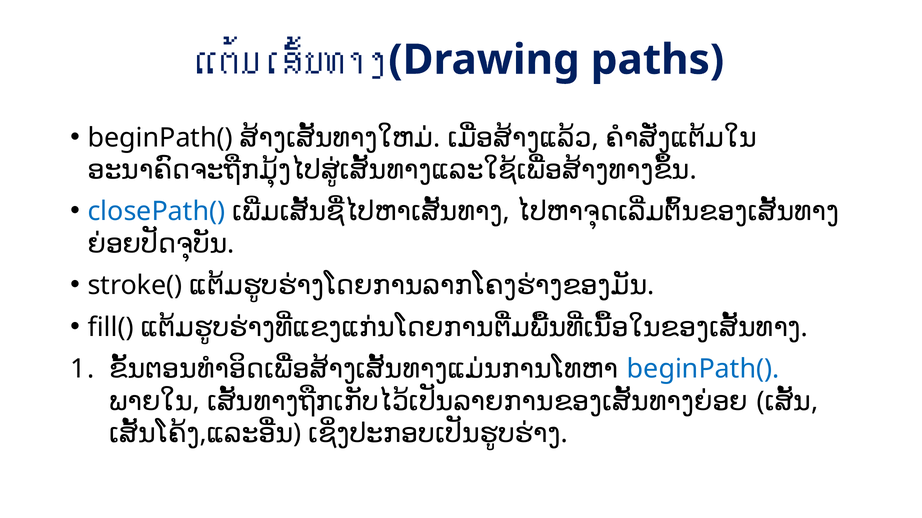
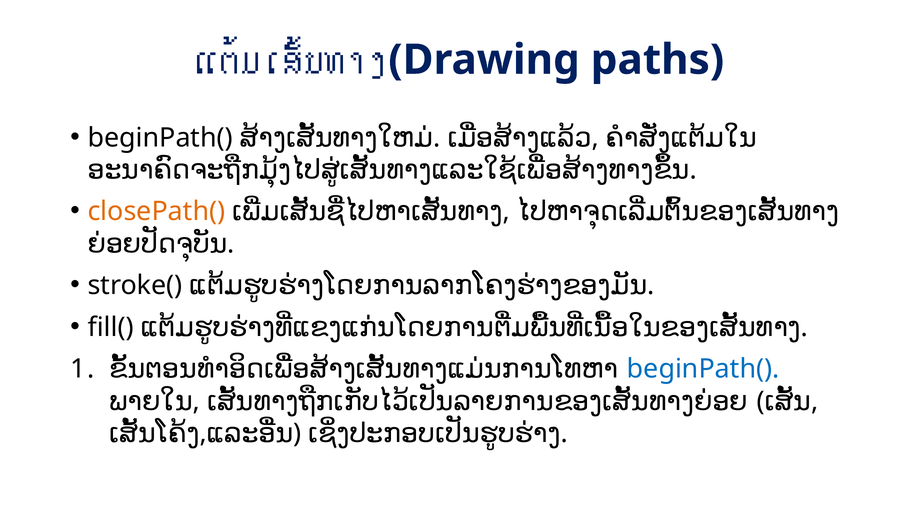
closePath( colour: blue -> orange
